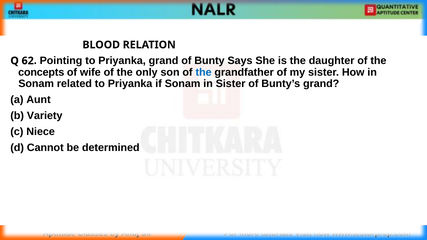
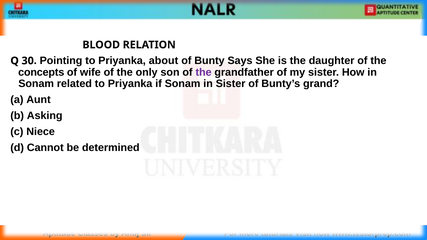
62: 62 -> 30
Priyanka grand: grand -> about
the at (204, 72) colour: blue -> purple
Variety: Variety -> Asking
